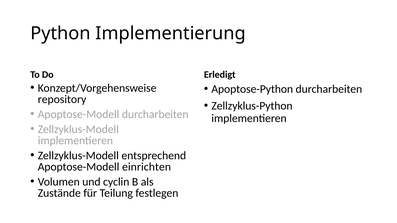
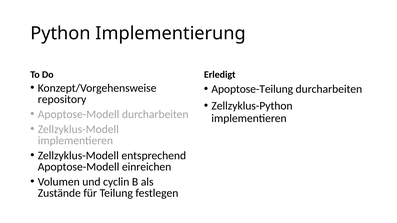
Apoptose-Python: Apoptose-Python -> Apoptose-Teilung
einrichten: einrichten -> einreichen
